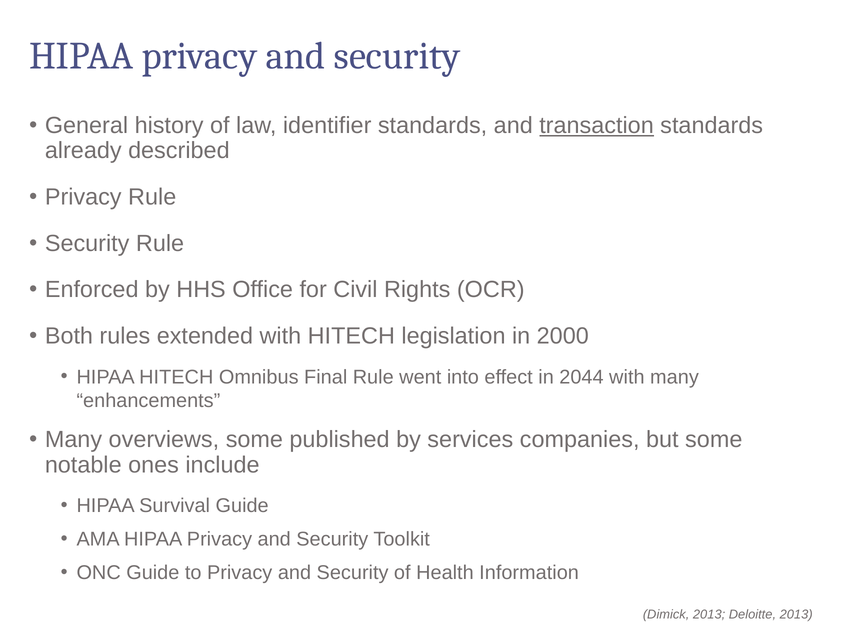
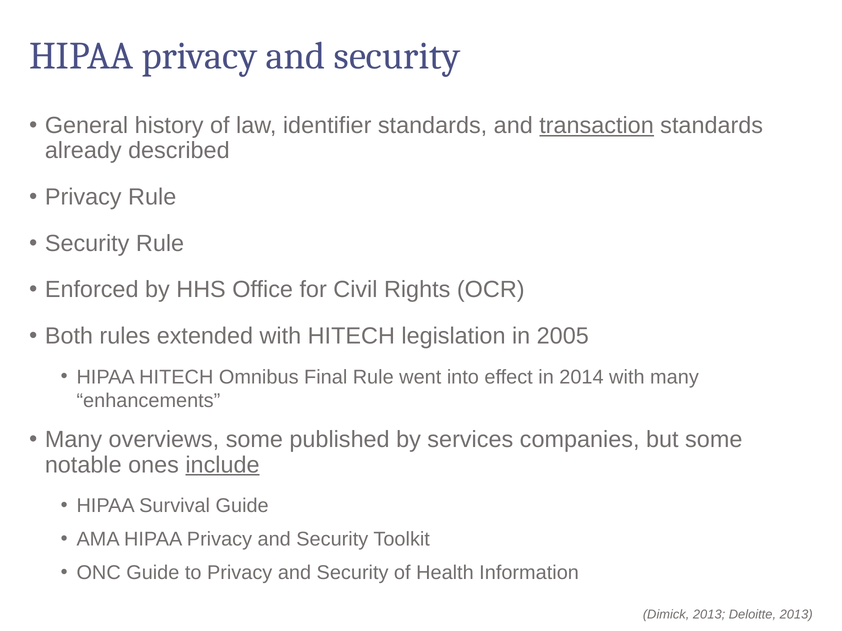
2000: 2000 -> 2005
2044: 2044 -> 2014
include underline: none -> present
